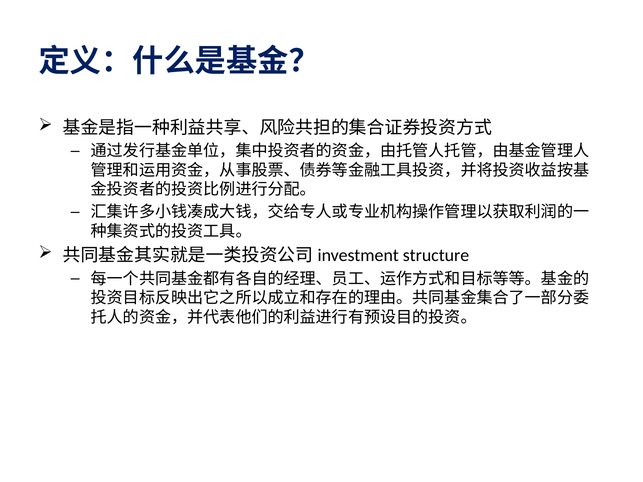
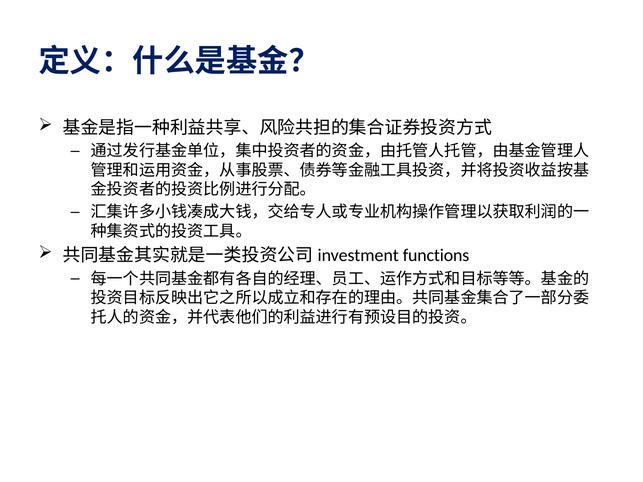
structure: structure -> functions
